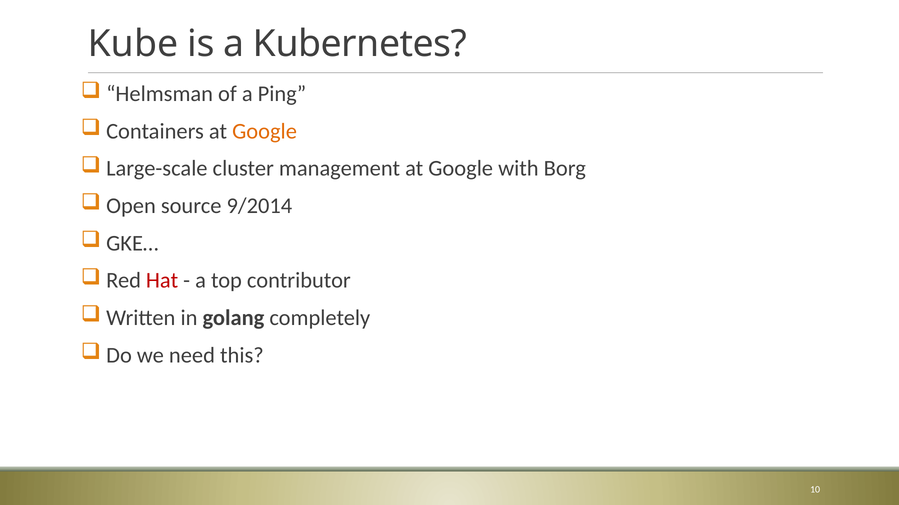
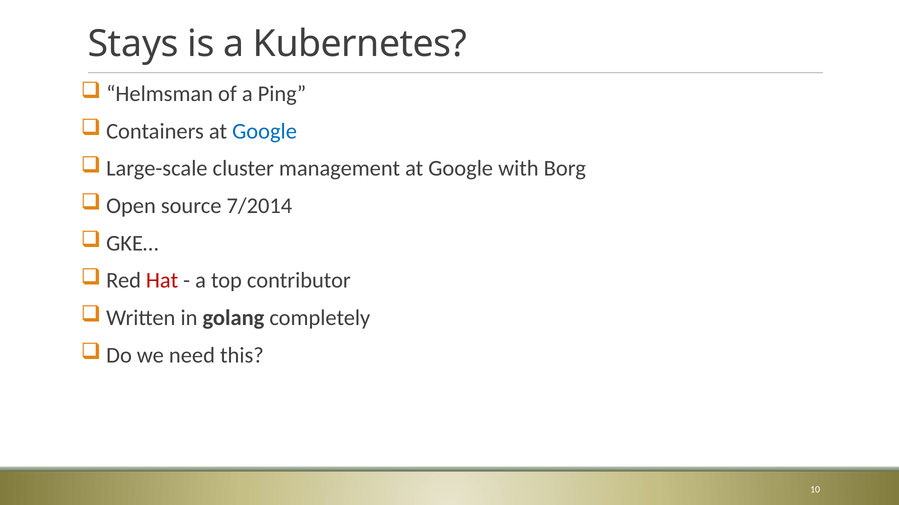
Kube: Kube -> Stays
Google at (265, 131) colour: orange -> blue
9/2014: 9/2014 -> 7/2014
